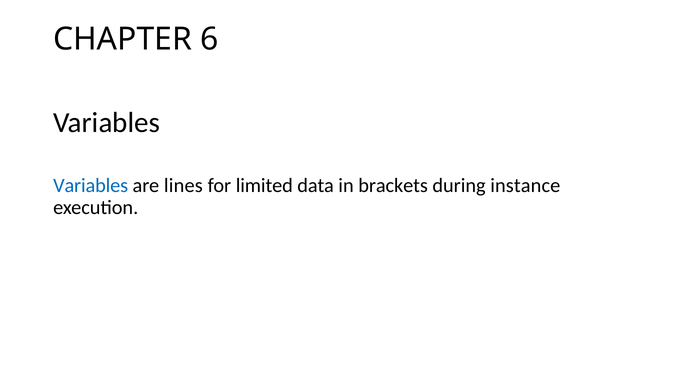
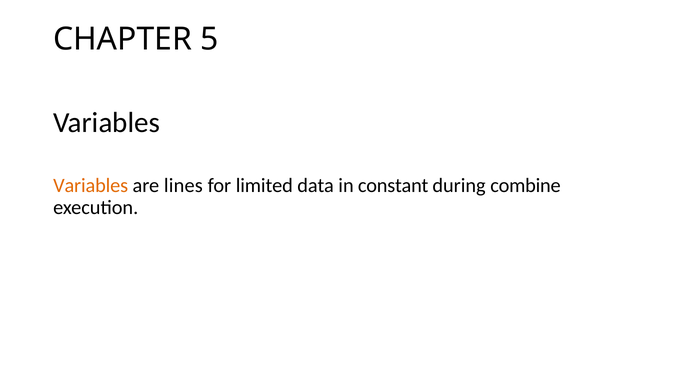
6: 6 -> 5
Variables at (91, 186) colour: blue -> orange
brackets: brackets -> constant
instance: instance -> combine
